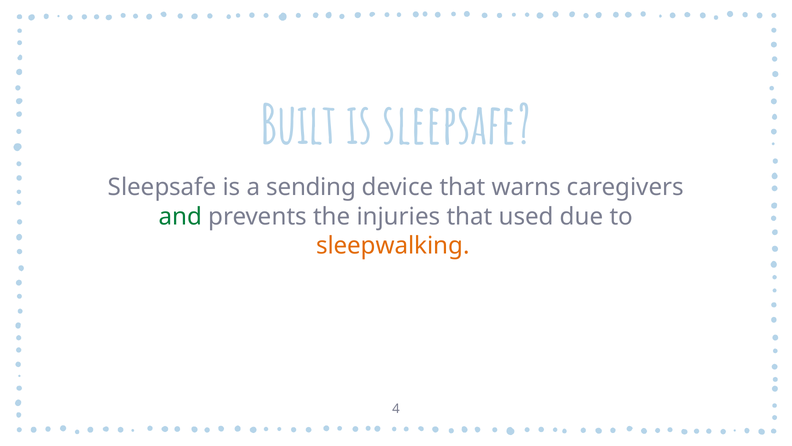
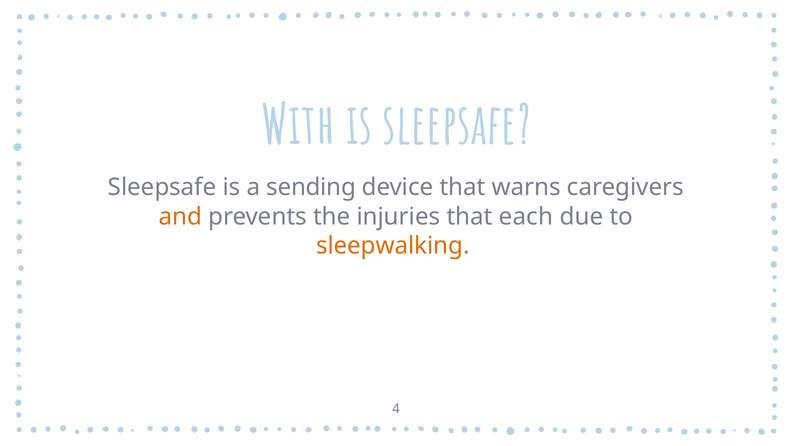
Built: Built -> With
and colour: green -> orange
used: used -> each
